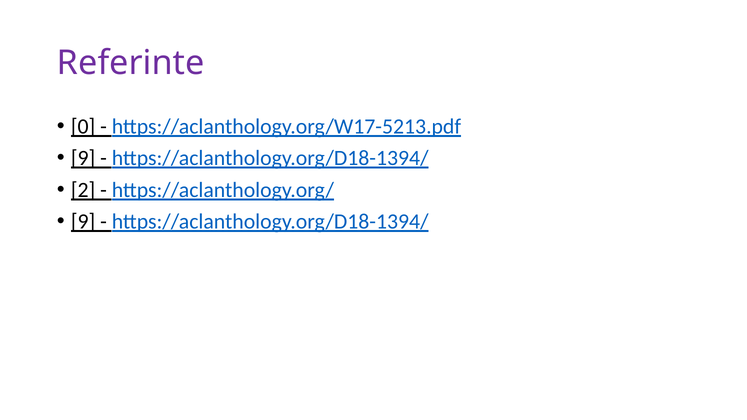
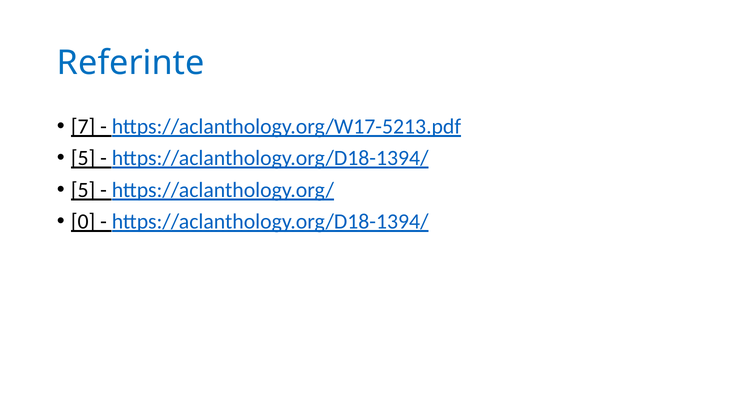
Referinte colour: purple -> blue
0: 0 -> 7
9 at (83, 158): 9 -> 5
2 at (83, 190): 2 -> 5
9 at (83, 222): 9 -> 0
